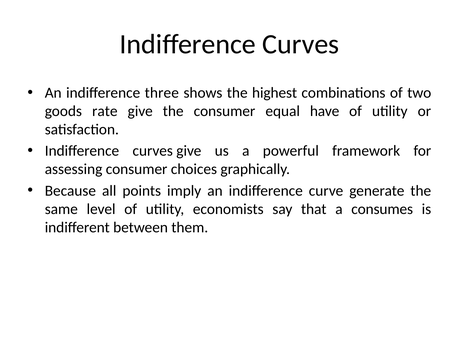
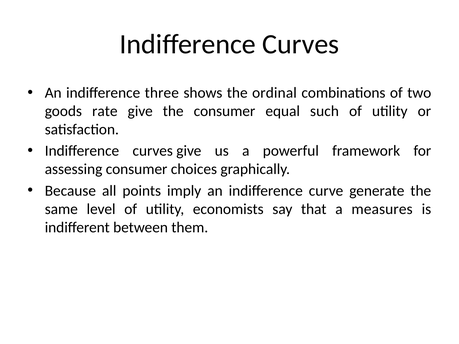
highest: highest -> ordinal
have: have -> such
consumes: consumes -> measures
